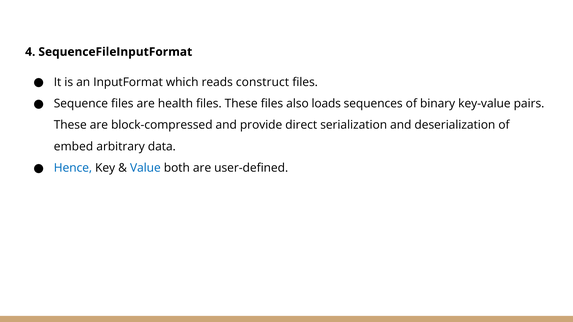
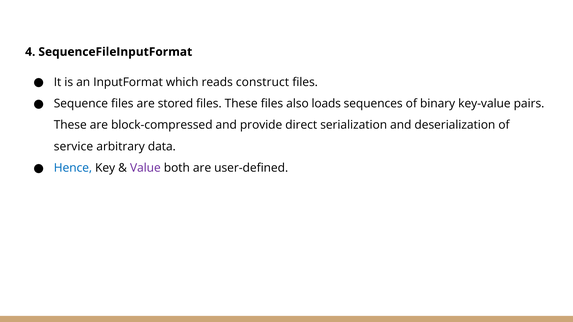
health: health -> stored
embed: embed -> service
Value colour: blue -> purple
